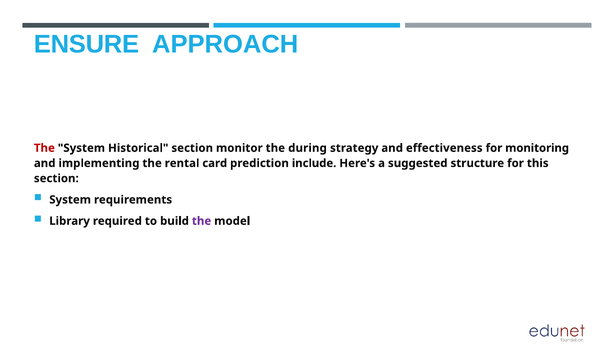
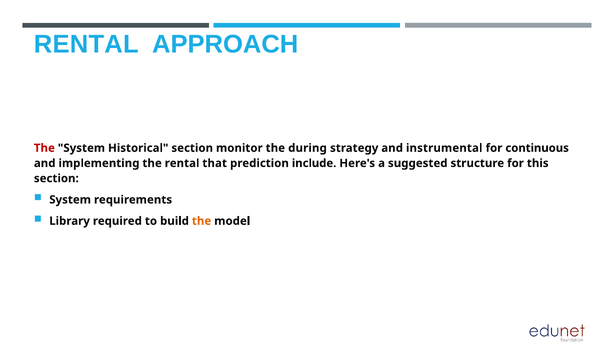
ENSURE at (86, 44): ENSURE -> RENTAL
effectiveness: effectiveness -> instrumental
monitoring: monitoring -> continuous
card: card -> that
the at (202, 221) colour: purple -> orange
